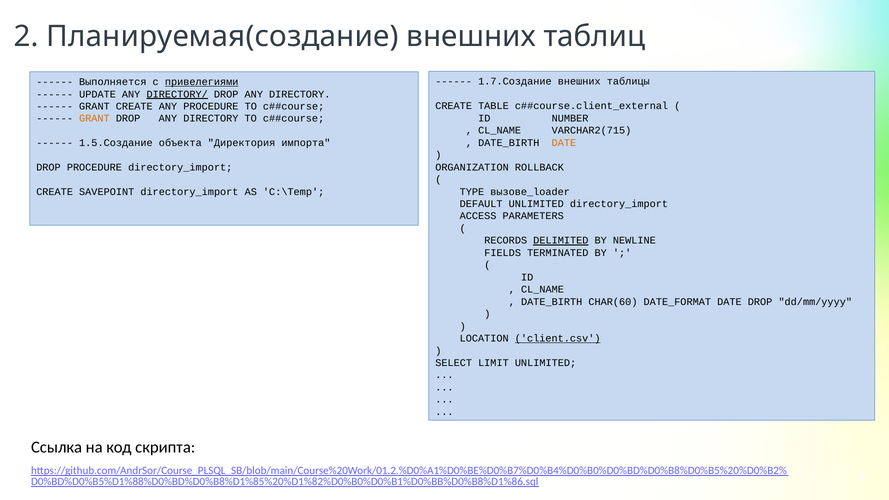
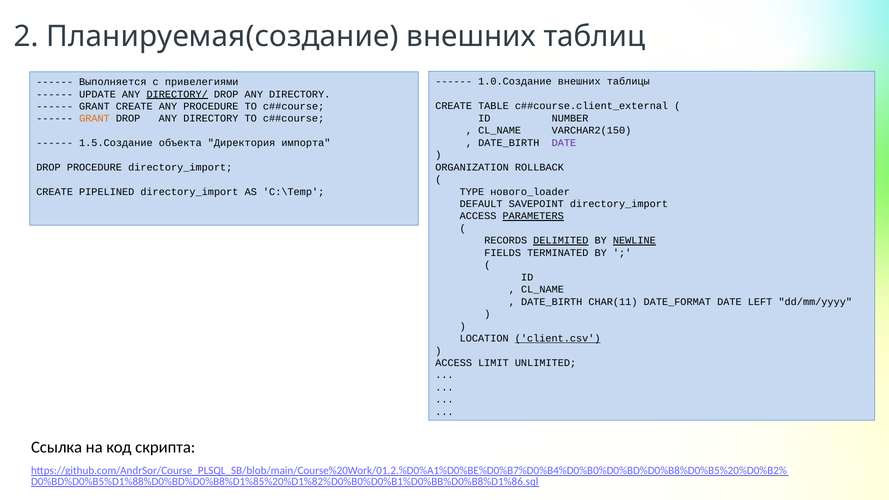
1.7.Создание: 1.7.Создание -> 1.0.Создание
привелегиями underline: present -> none
VARCHAR2(715: VARCHAR2(715 -> VARCHAR2(150
DATE at (564, 143) colour: orange -> purple
вызове_loader: вызове_loader -> нового_loader
SAVEPOINT: SAVEPOINT -> PIPELINED
DEFAULT UNLIMITED: UNLIMITED -> SAVEPOINT
PARAMETERS underline: none -> present
NEWLINE underline: none -> present
CHAR(60: CHAR(60 -> CHAR(11
DATE DROP: DROP -> LEFT
SELECT at (454, 363): SELECT -> ACCESS
